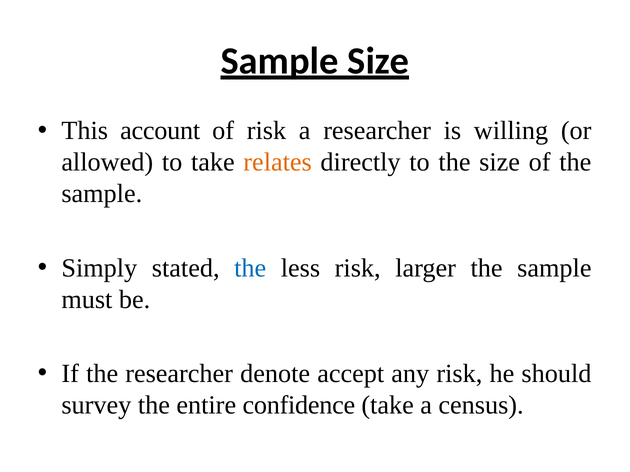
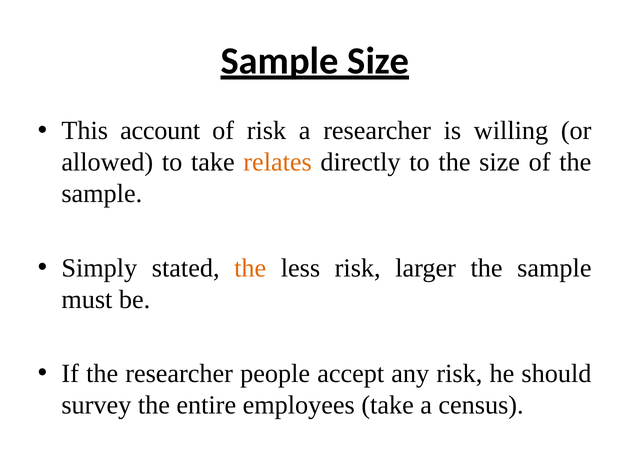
the at (250, 268) colour: blue -> orange
denote: denote -> people
confidence: confidence -> employees
